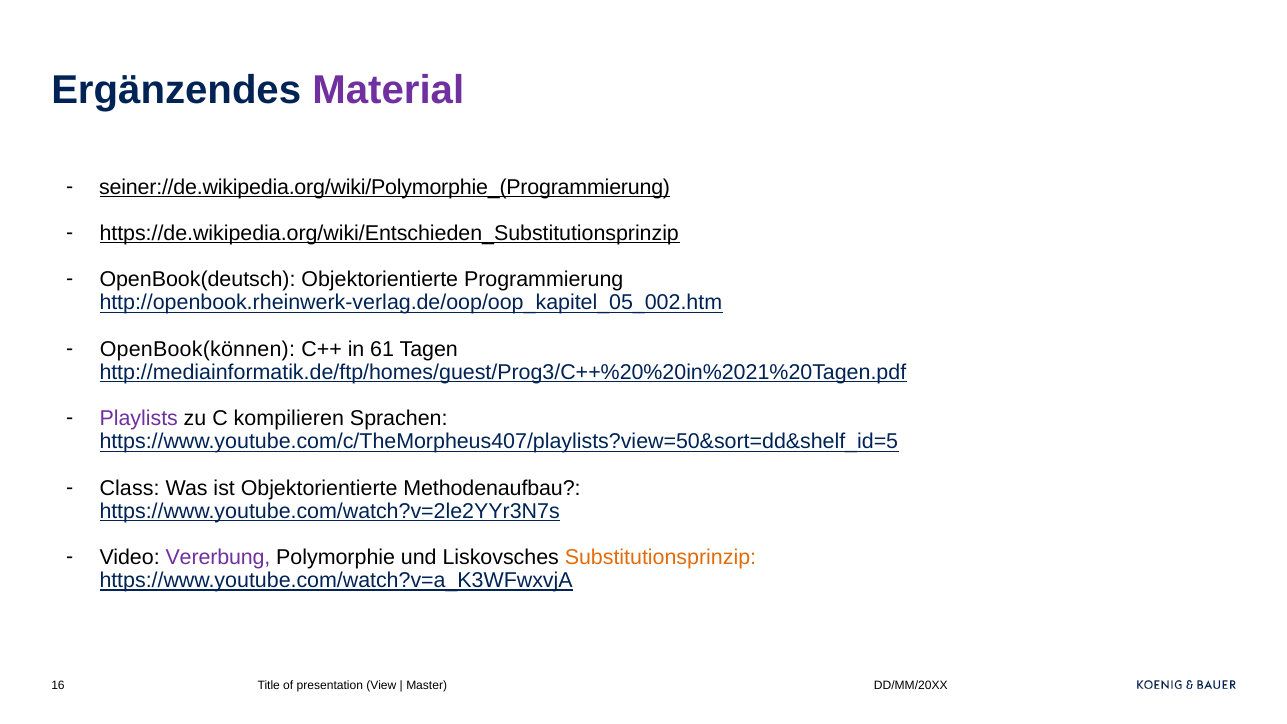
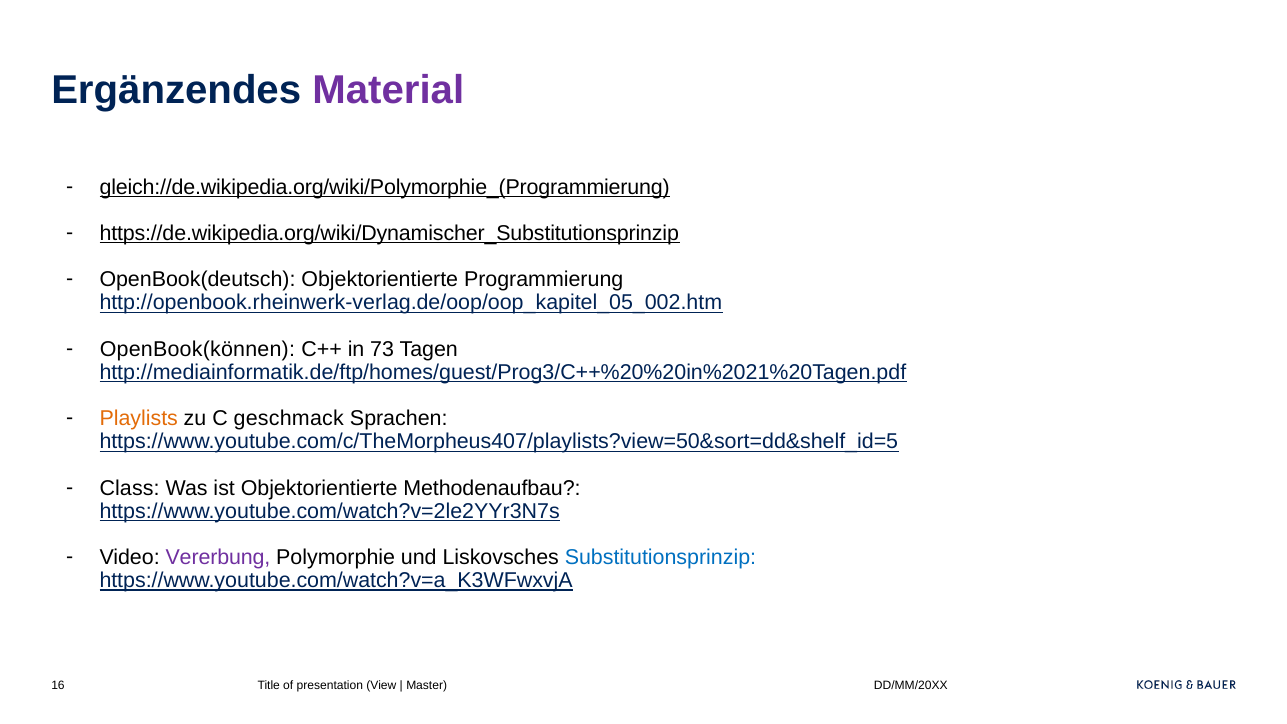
seiner://de.wikipedia.org/wiki/Polymorphie_(Programmierung: seiner://de.wikipedia.org/wiki/Polymorphie_(Programmierung -> gleich://de.wikipedia.org/wiki/Polymorphie_(Programmierung
https://de.wikipedia.org/wiki/Entschieden_Substitutionsprinzip: https://de.wikipedia.org/wiki/Entschieden_Substitutionsprinzip -> https://de.wikipedia.org/wiki/Dynamischer_Substitutionsprinzip
61: 61 -> 73
Playlists colour: purple -> orange
kompilieren: kompilieren -> geschmack
Substitutionsprinzip colour: orange -> blue
